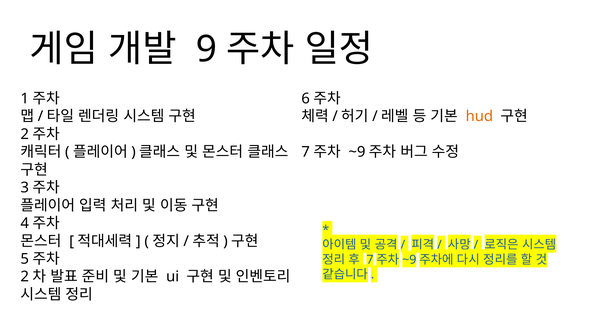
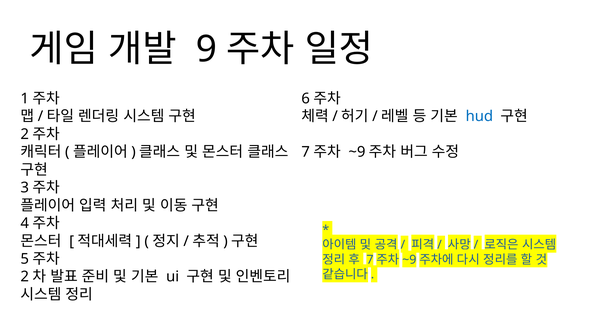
hud colour: orange -> blue
